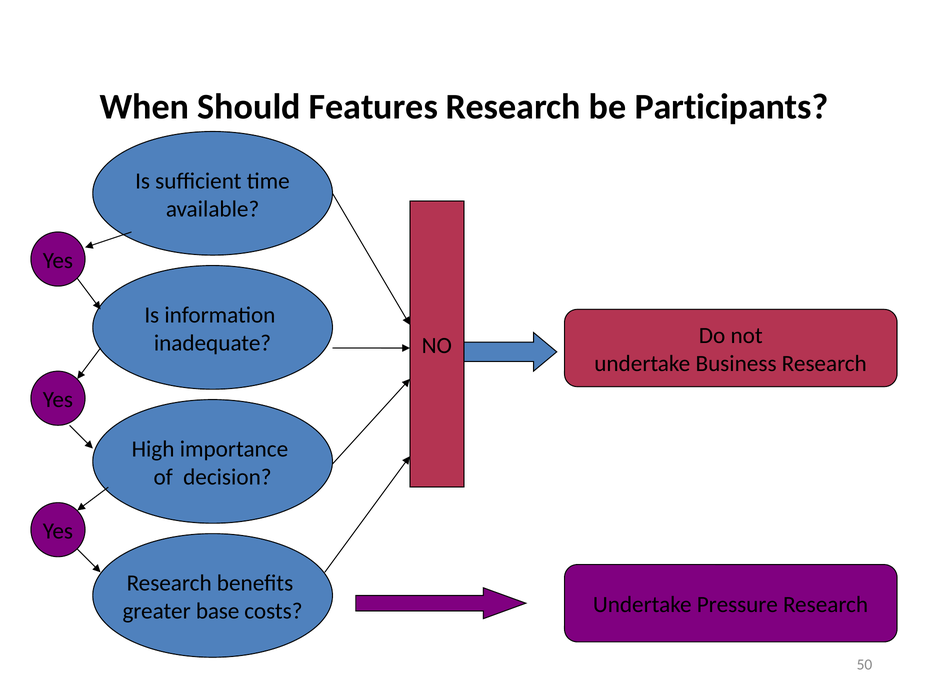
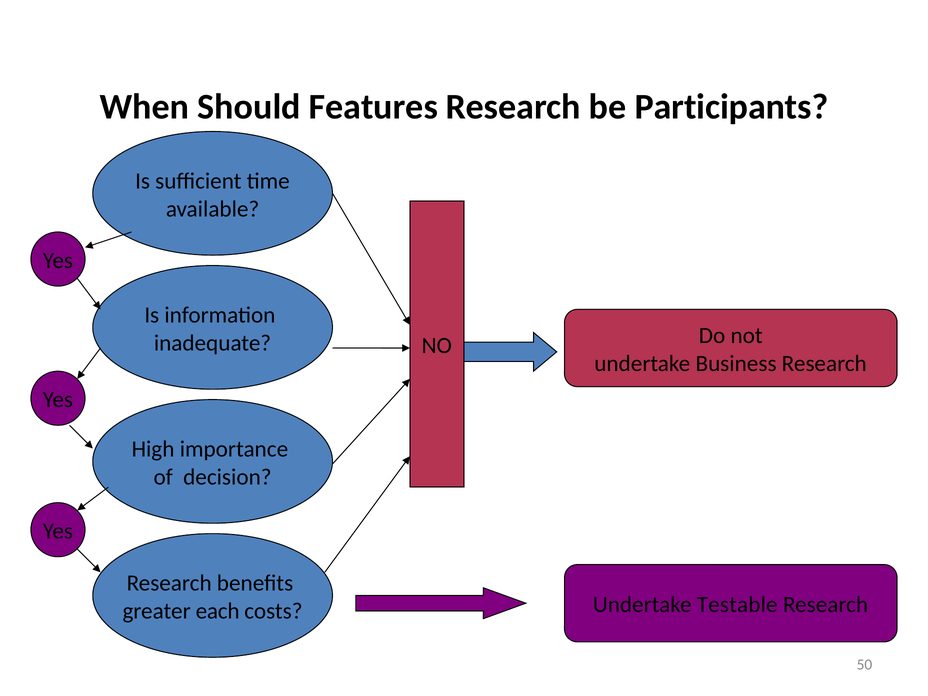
Pressure: Pressure -> Testable
base: base -> each
